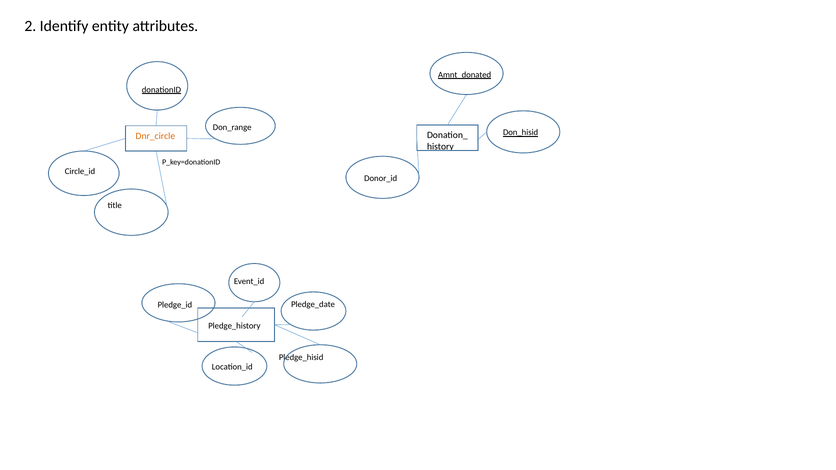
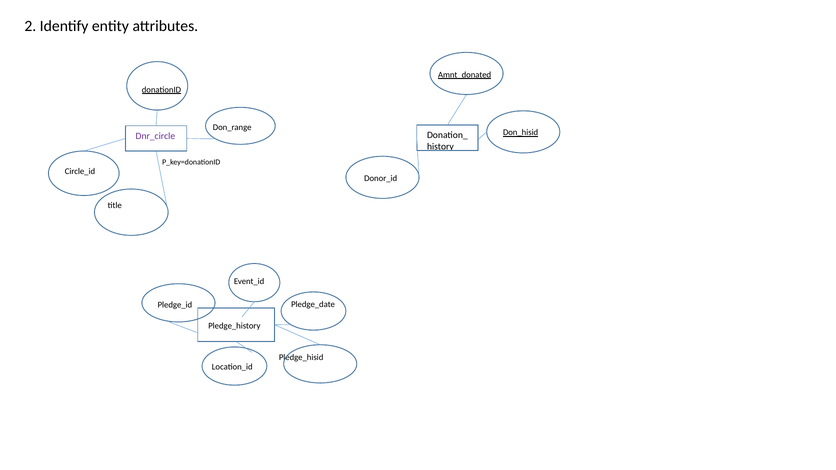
Dnr_circle colour: orange -> purple
